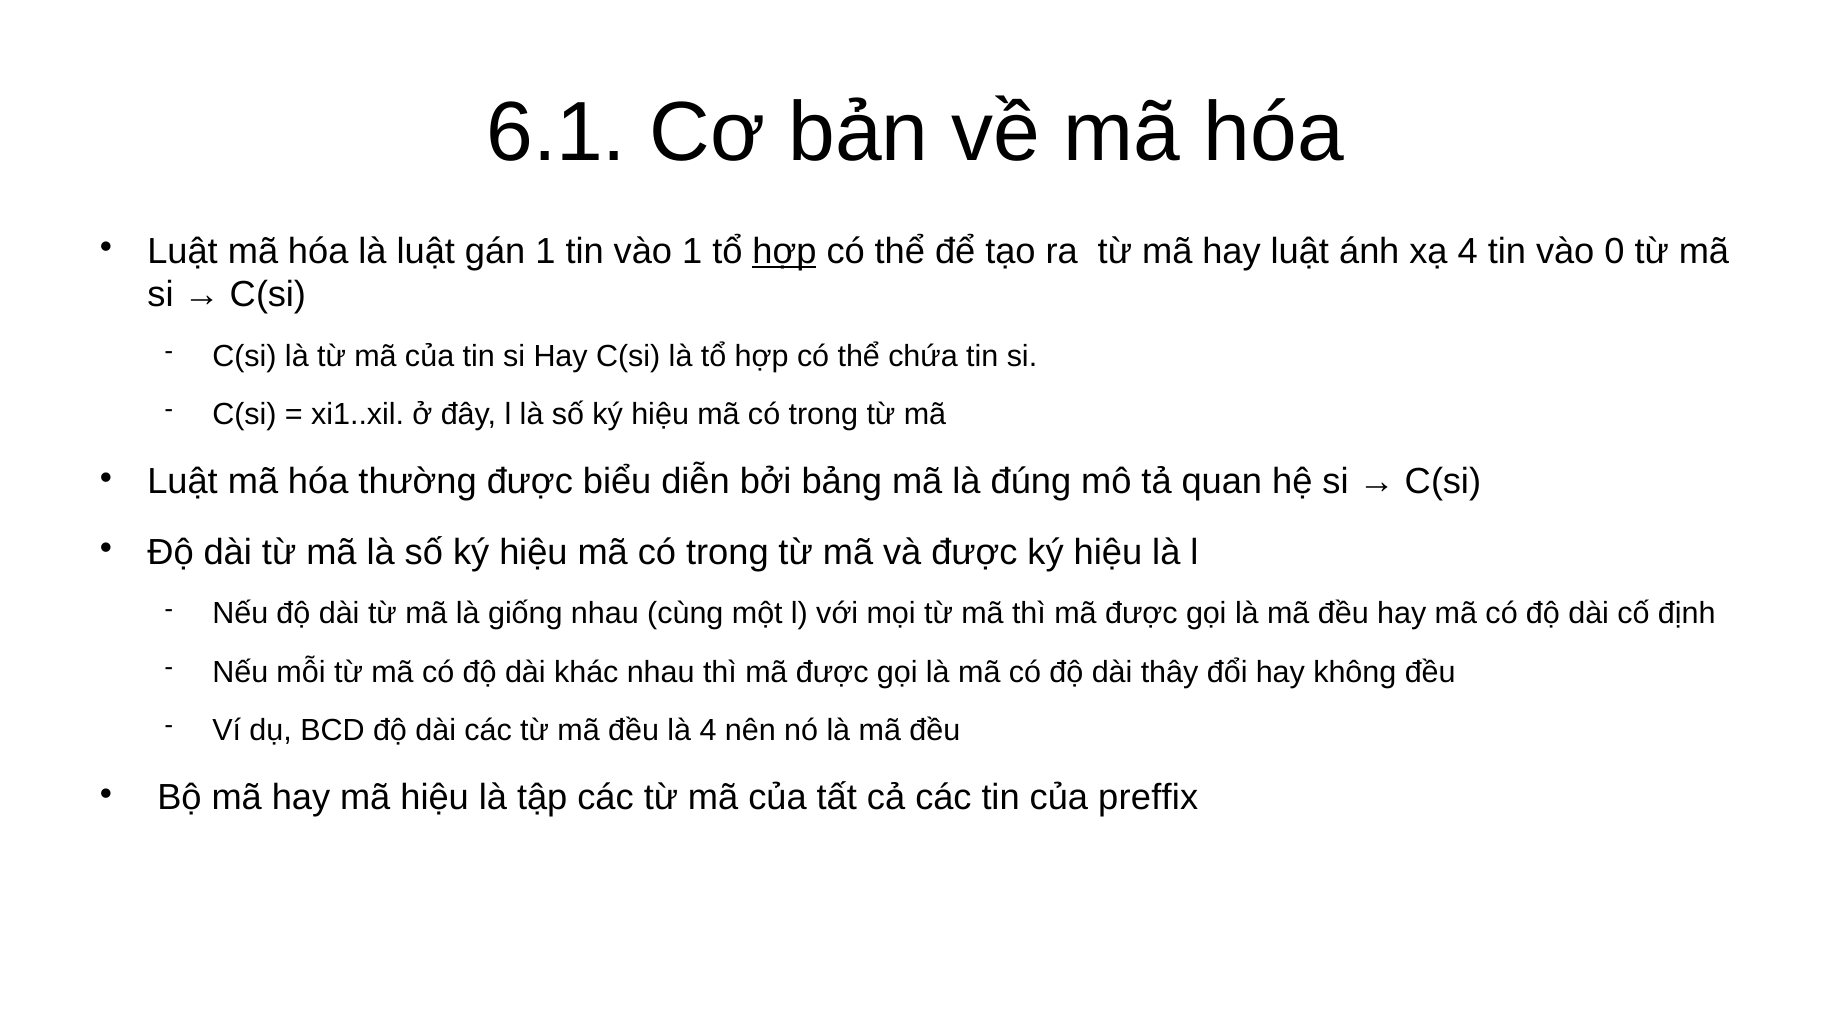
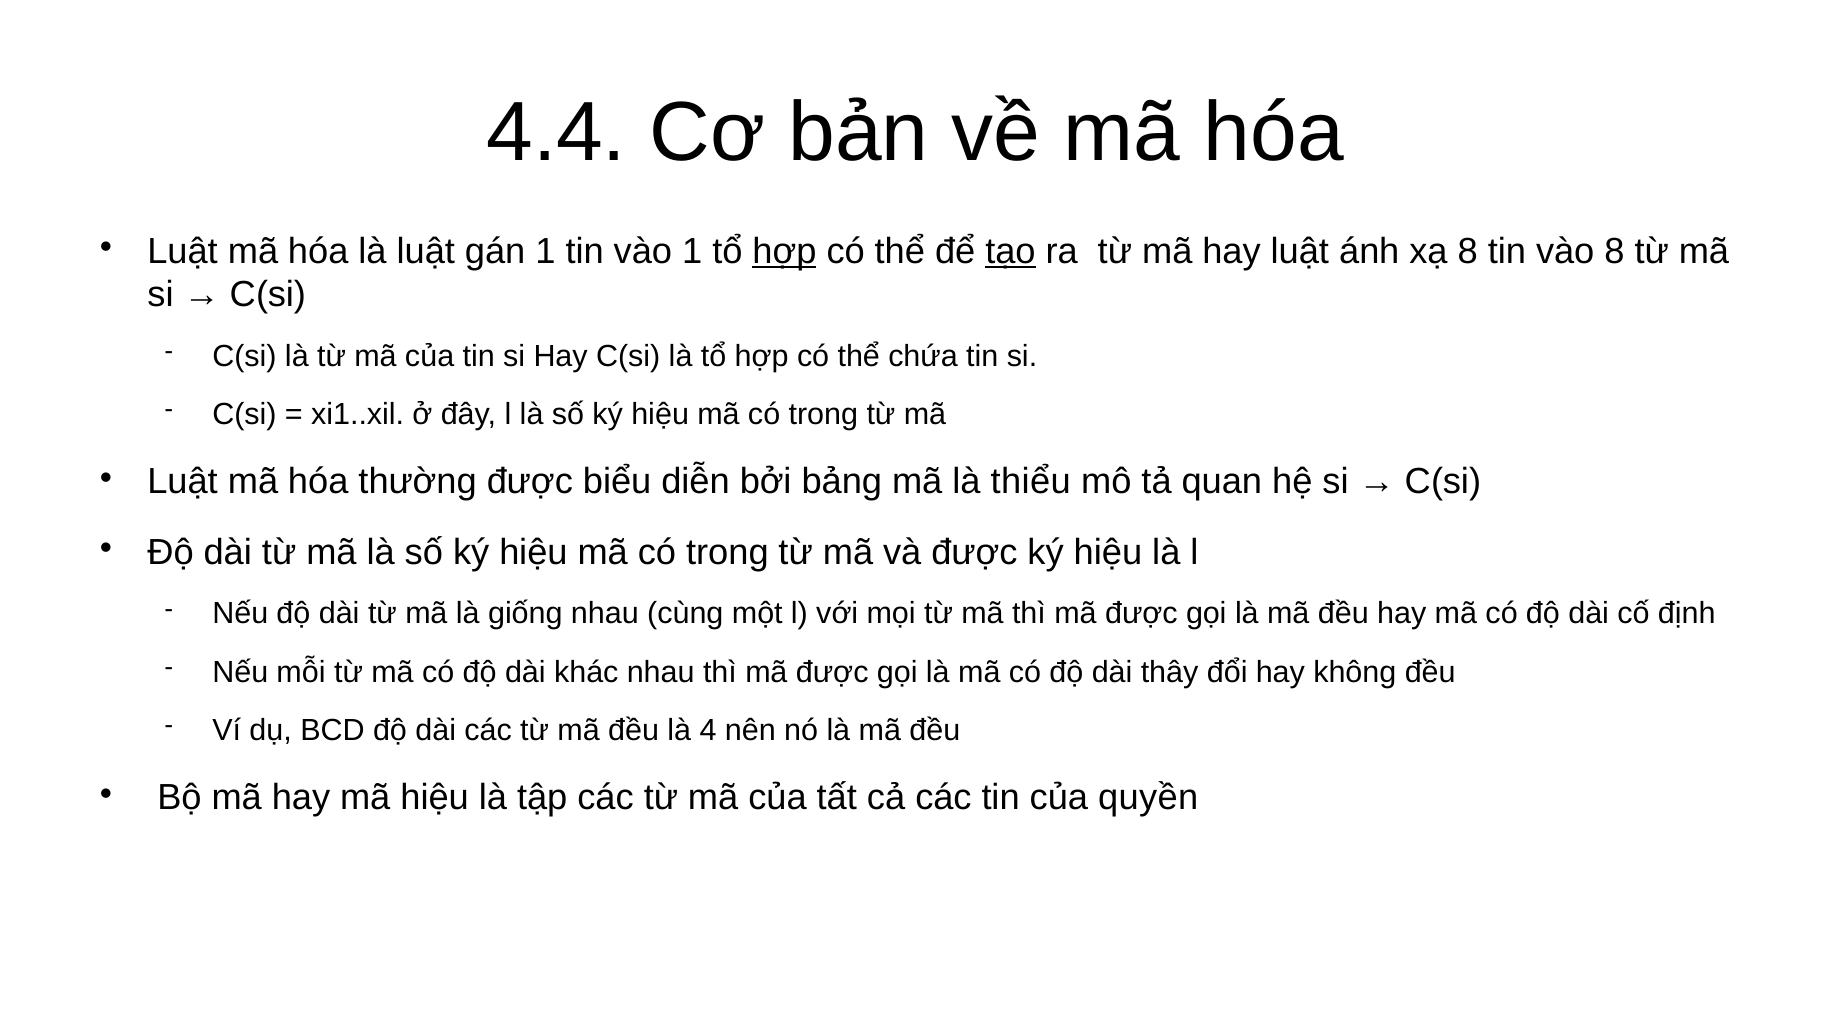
6.1: 6.1 -> 4.4
tạo underline: none -> present
xạ 4: 4 -> 8
vào 0: 0 -> 8
đúng: đúng -> thiểu
preffix: preffix -> quyền
